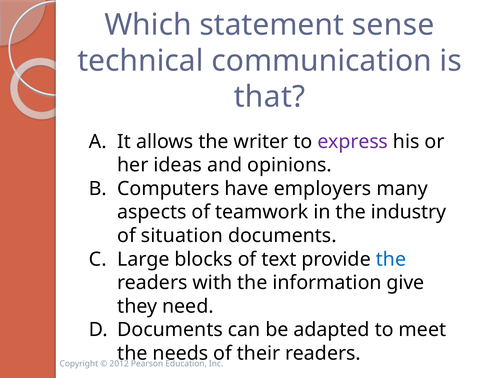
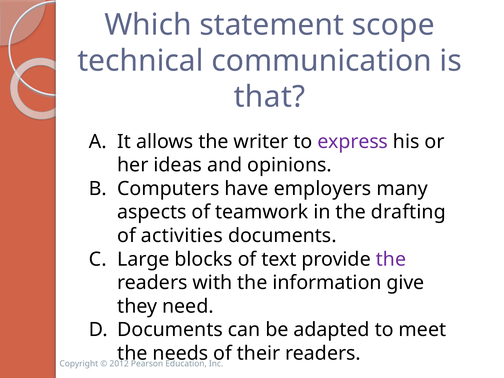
sense: sense -> scope
industry: industry -> drafting
situation: situation -> activities
the at (391, 259) colour: blue -> purple
